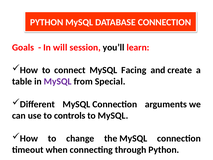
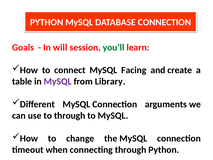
you’ll colour: black -> green
Special: Special -> Library
to controls: controls -> through
